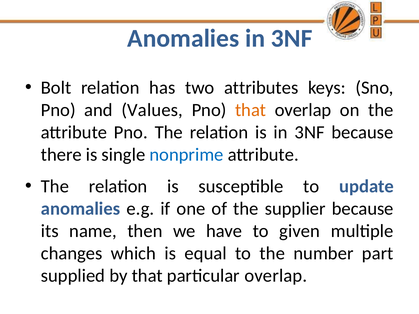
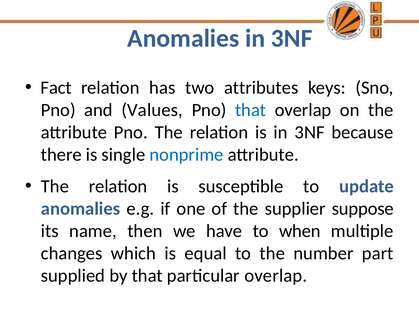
Bolt: Bolt -> Fact
that at (251, 110) colour: orange -> blue
supplier because: because -> suppose
given: given -> when
